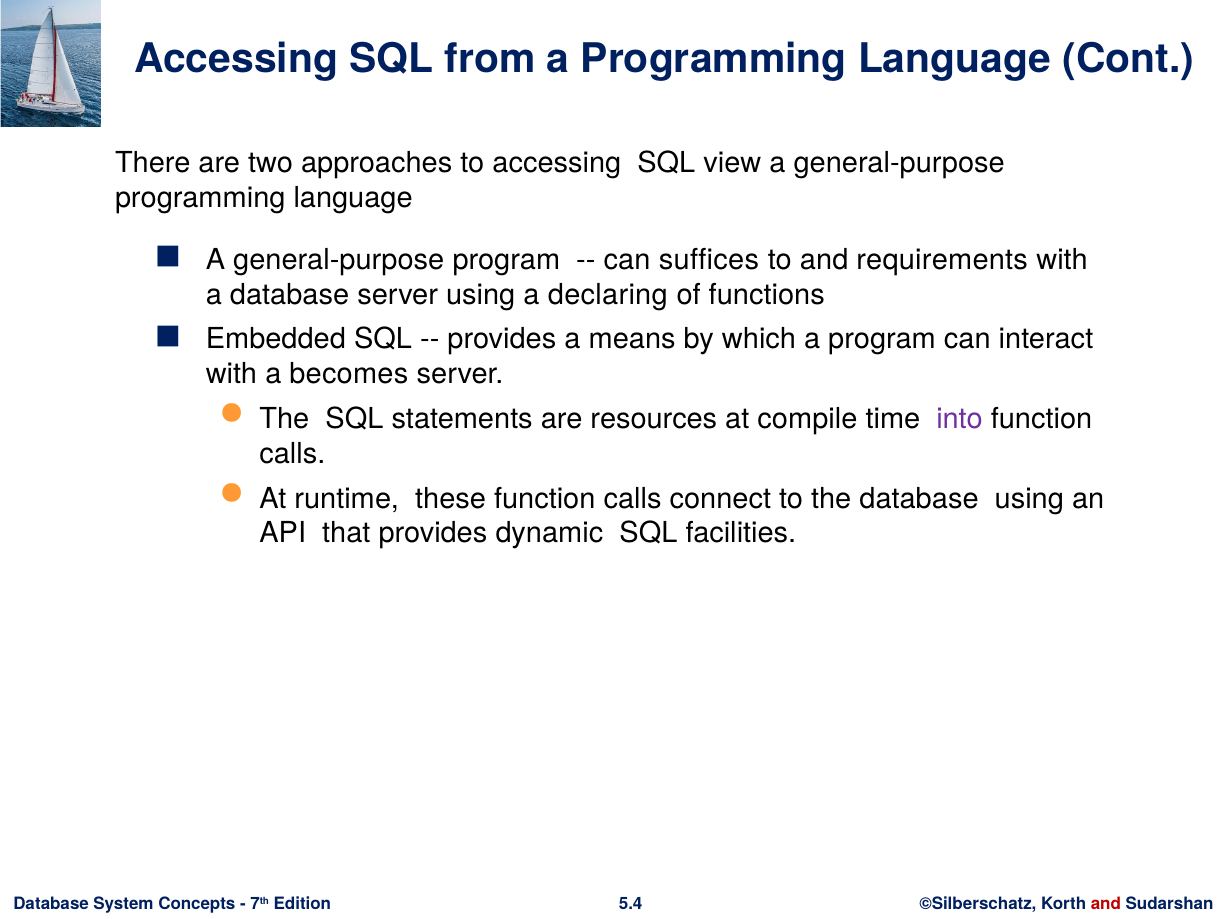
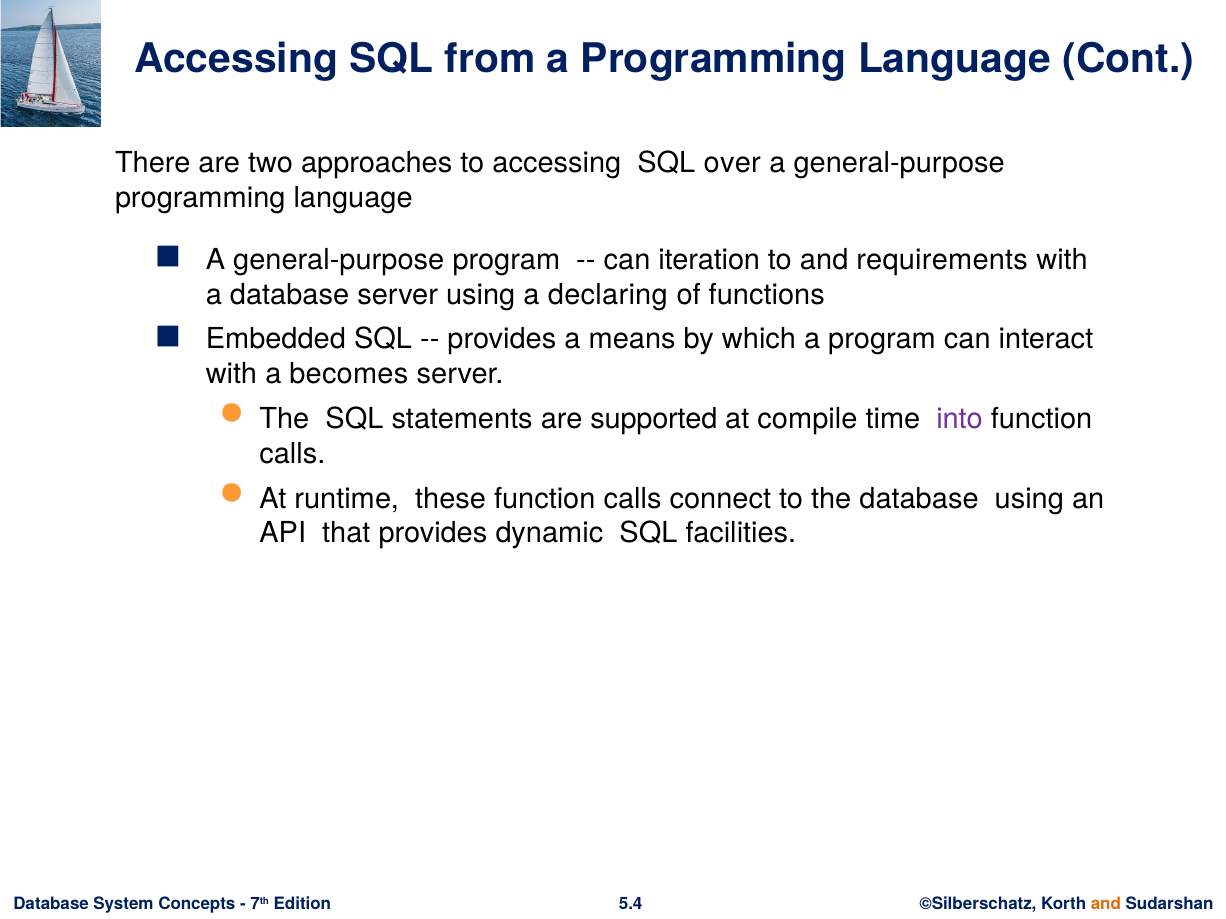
view: view -> over
suffices: suffices -> iteration
resources: resources -> supported
and at (1106, 904) colour: red -> orange
